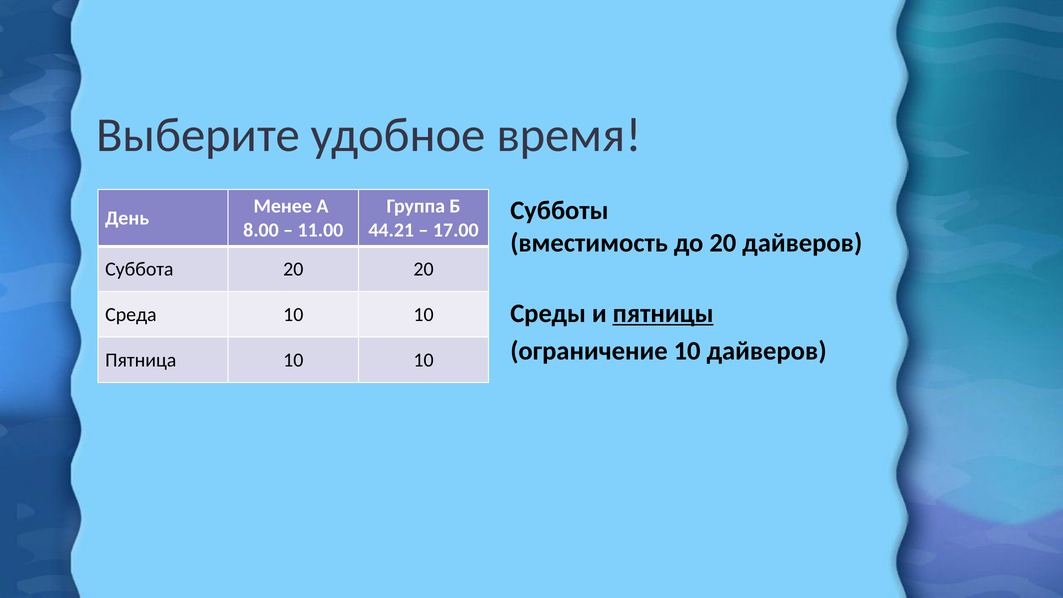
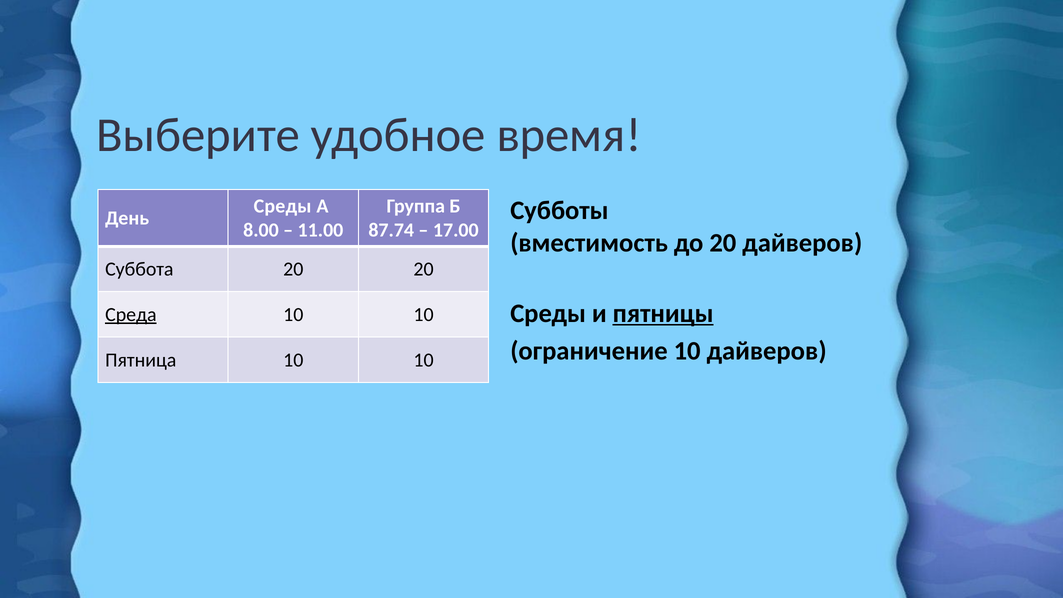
Менее at (283, 206): Менее -> Среды
44.21: 44.21 -> 87.74
Среда underline: none -> present
